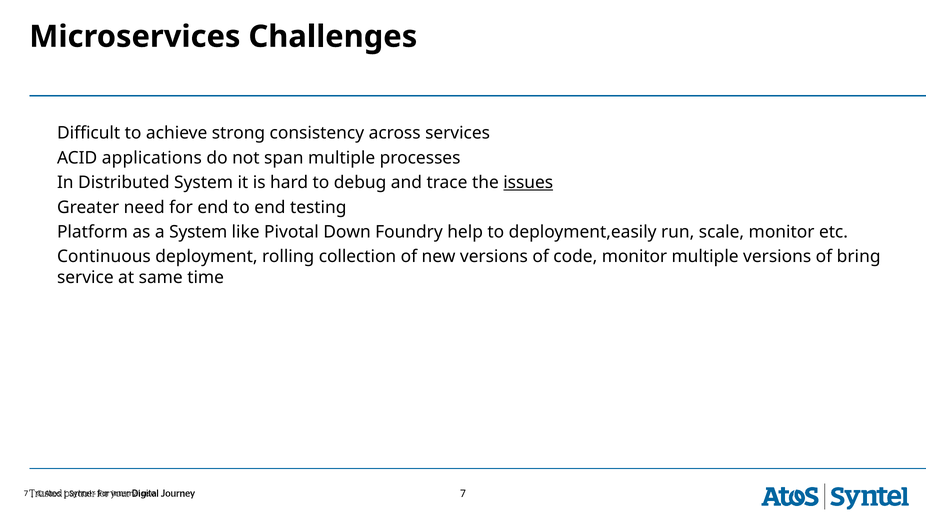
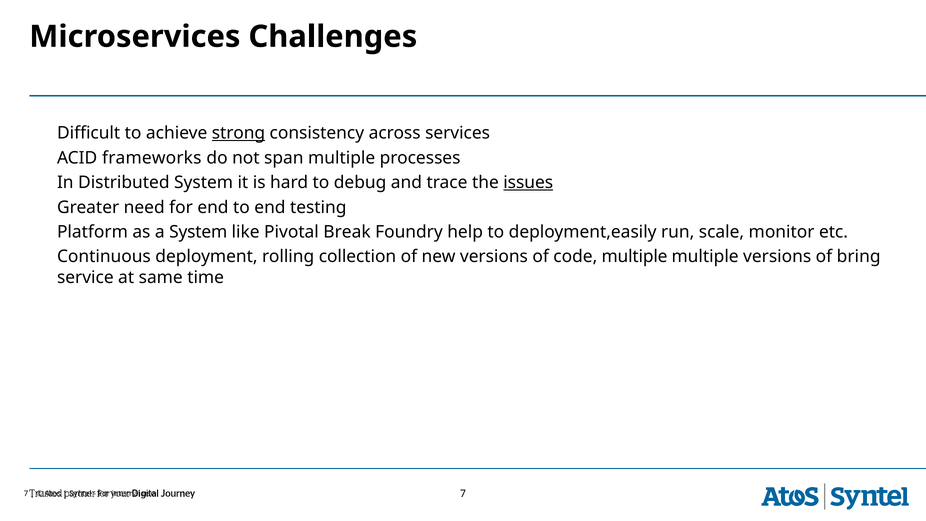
strong underline: none -> present
applications: applications -> frameworks
Down: Down -> Break
code monitor: monitor -> multiple
